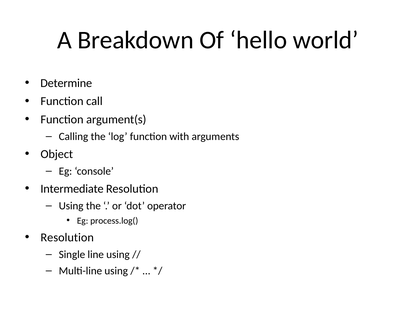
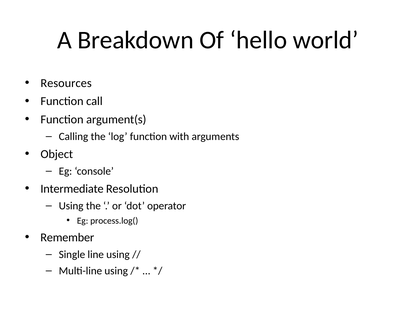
Determine: Determine -> Resources
Resolution at (67, 237): Resolution -> Remember
